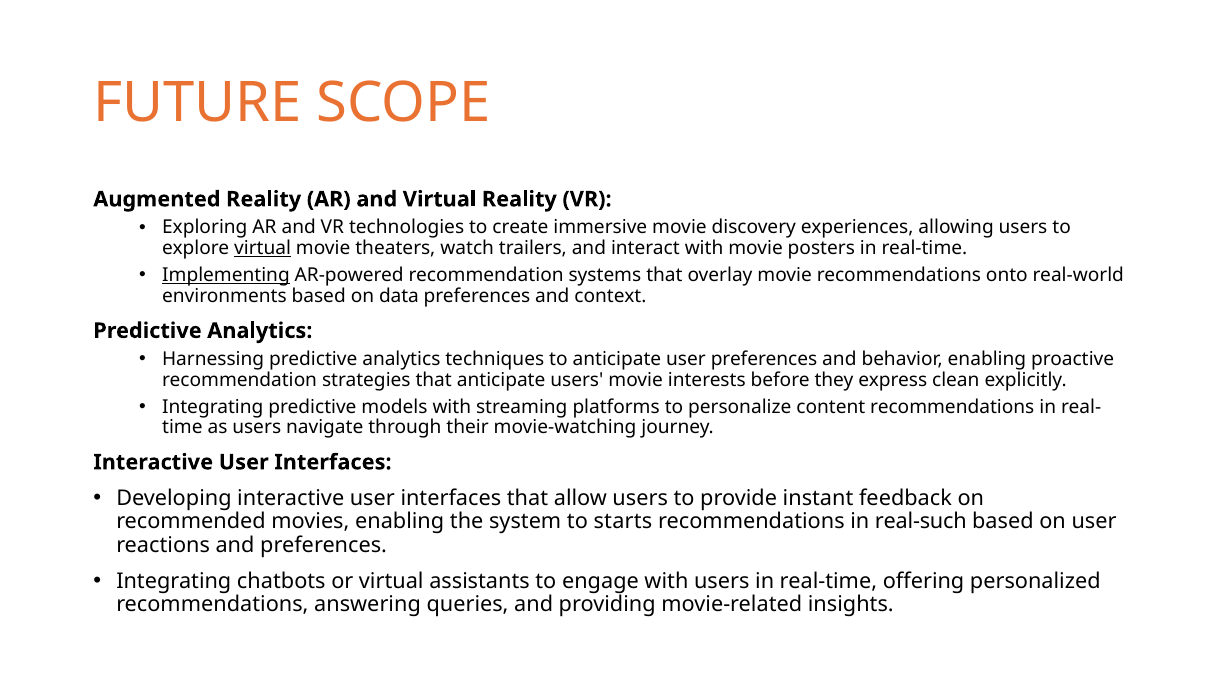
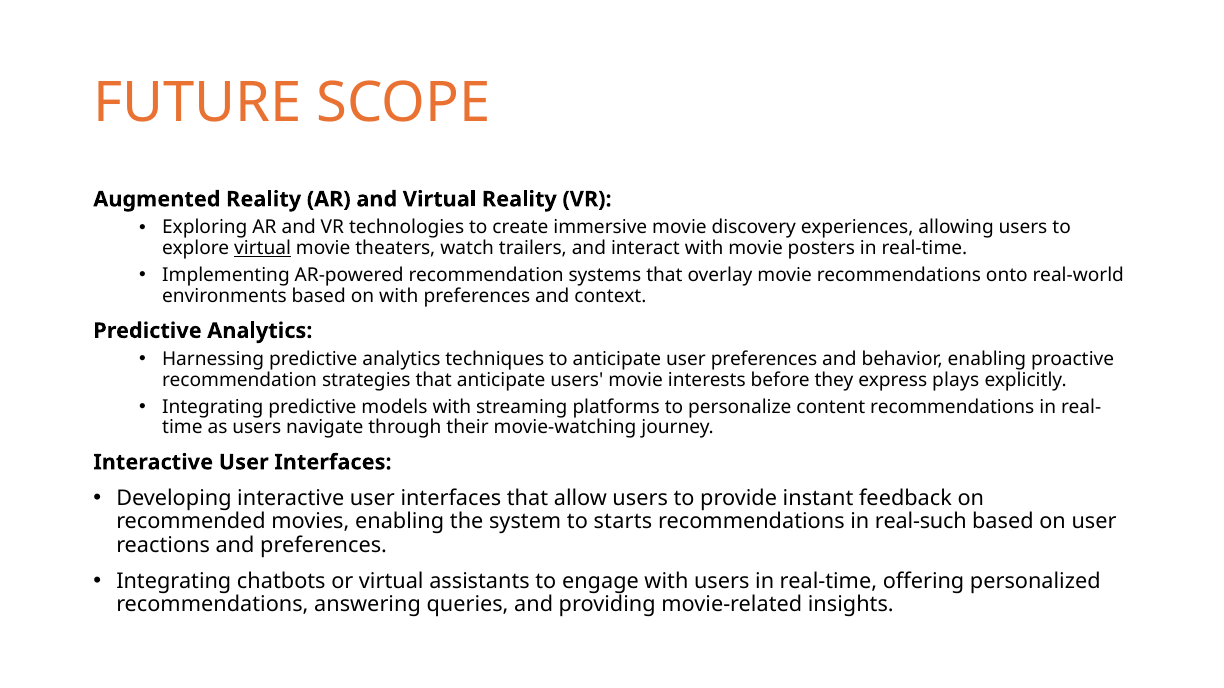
Implementing underline: present -> none
on data: data -> with
clean: clean -> plays
